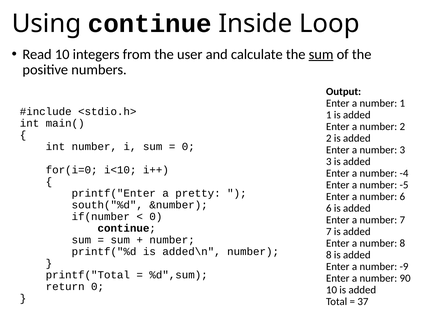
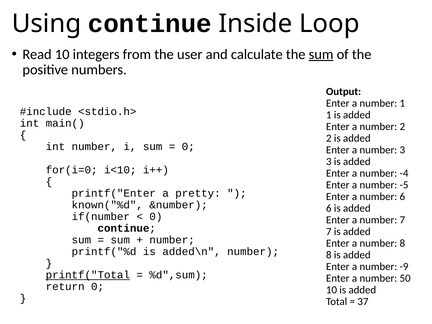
south("%d: south("%d -> known("%d
printf("Total underline: none -> present
90: 90 -> 50
